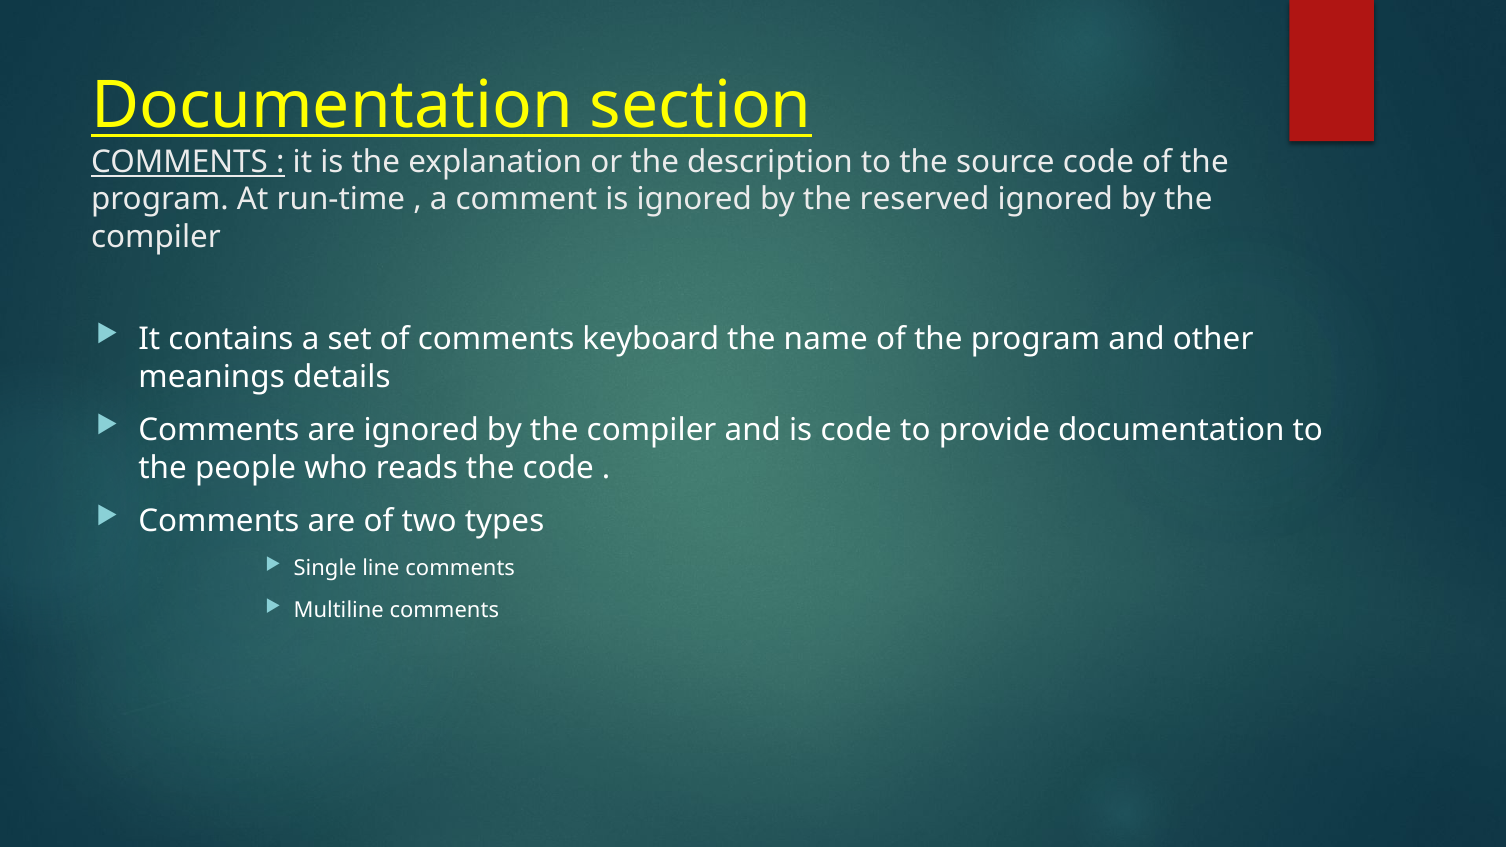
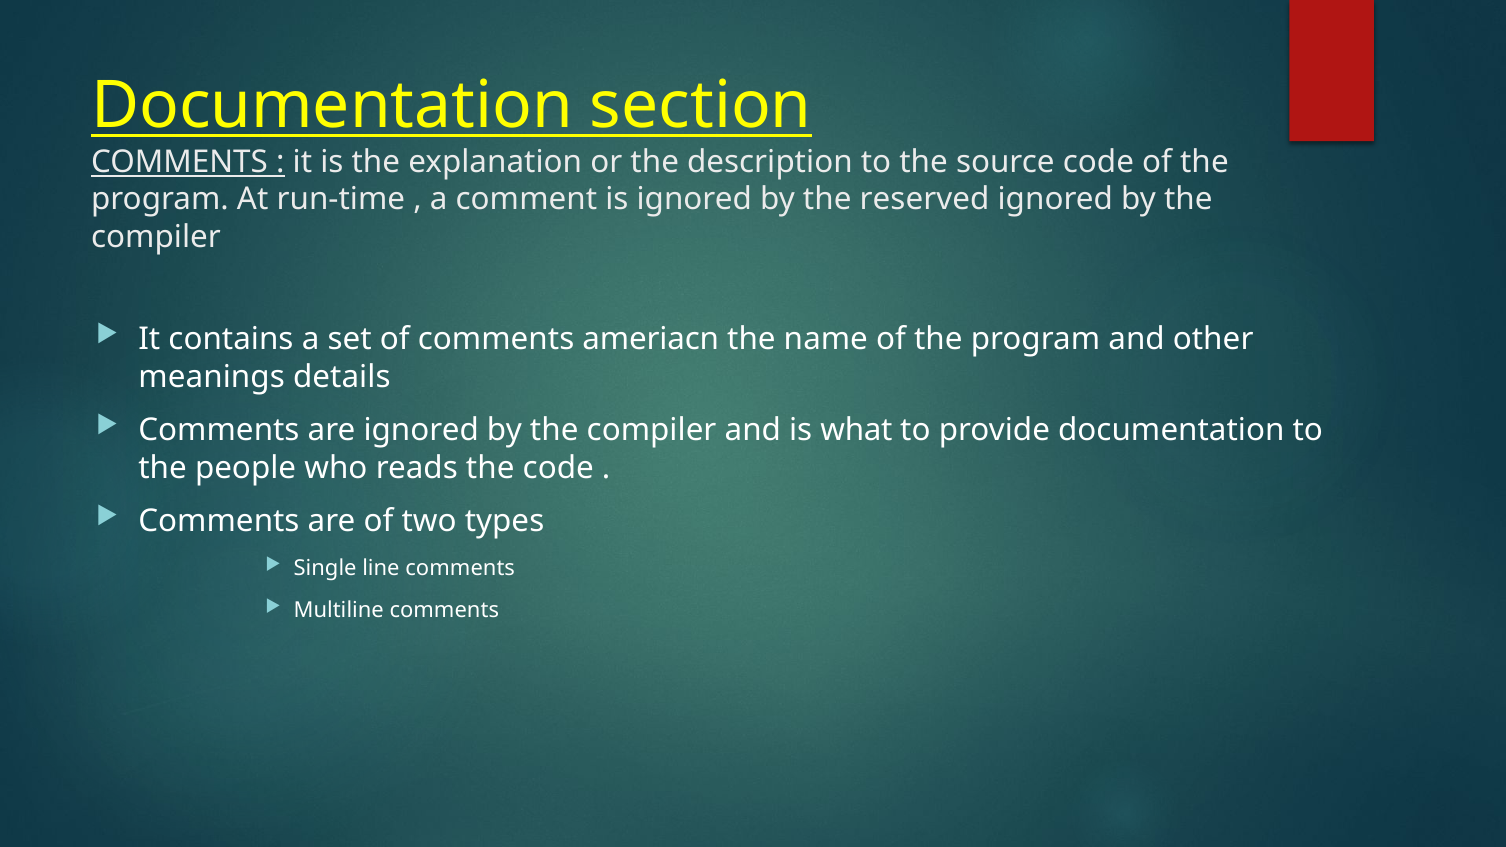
keyboard: keyboard -> ameriacn
is code: code -> what
